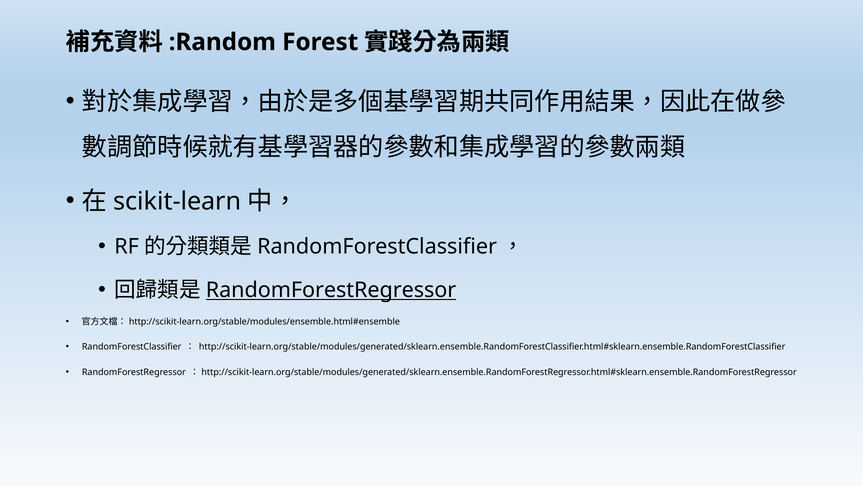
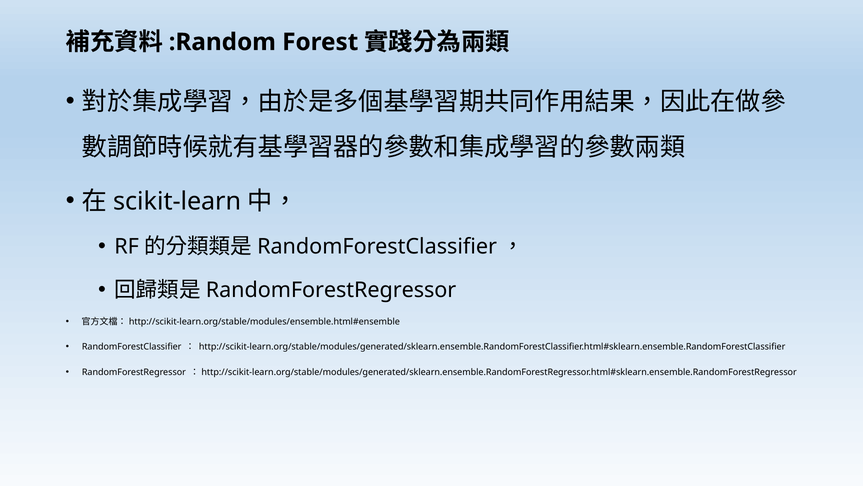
RandomForestRegressor at (331, 290) underline: present -> none
